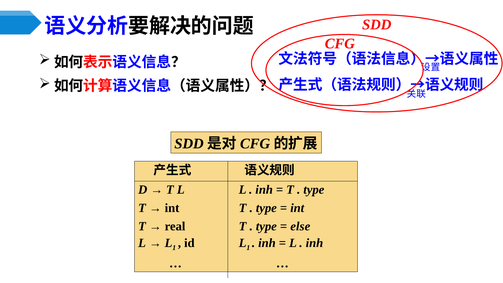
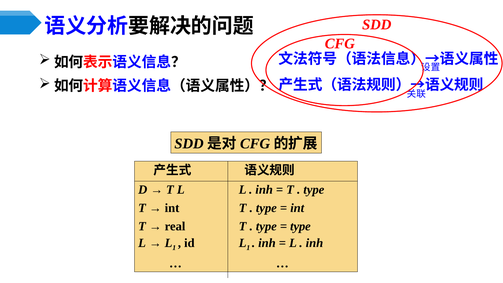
else at (300, 226): else -> type
